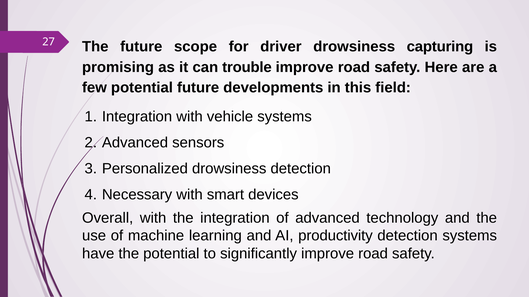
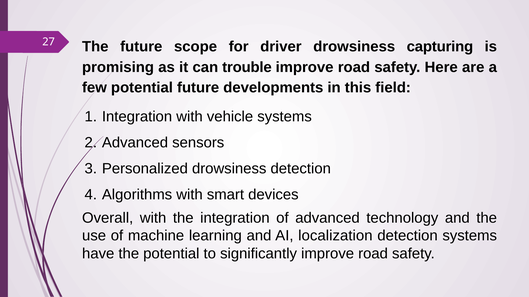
Necessary: Necessary -> Algorithms
productivity: productivity -> localization
